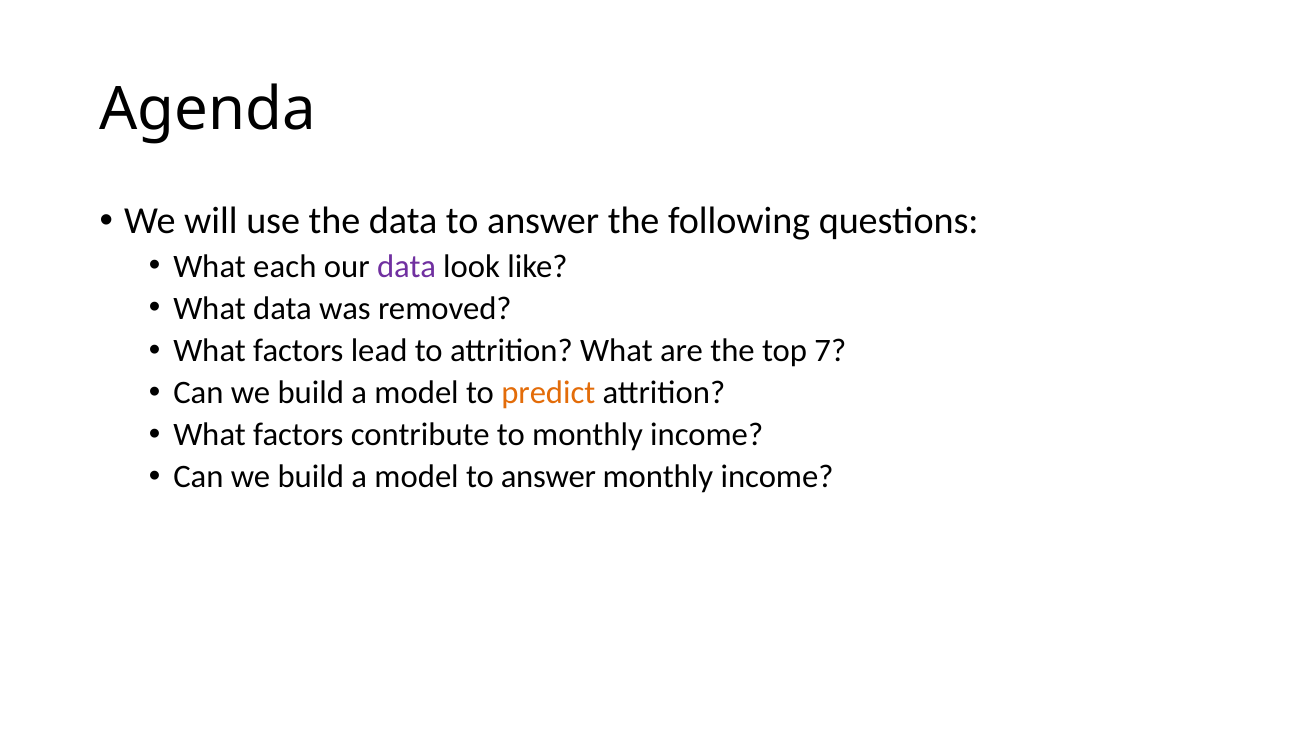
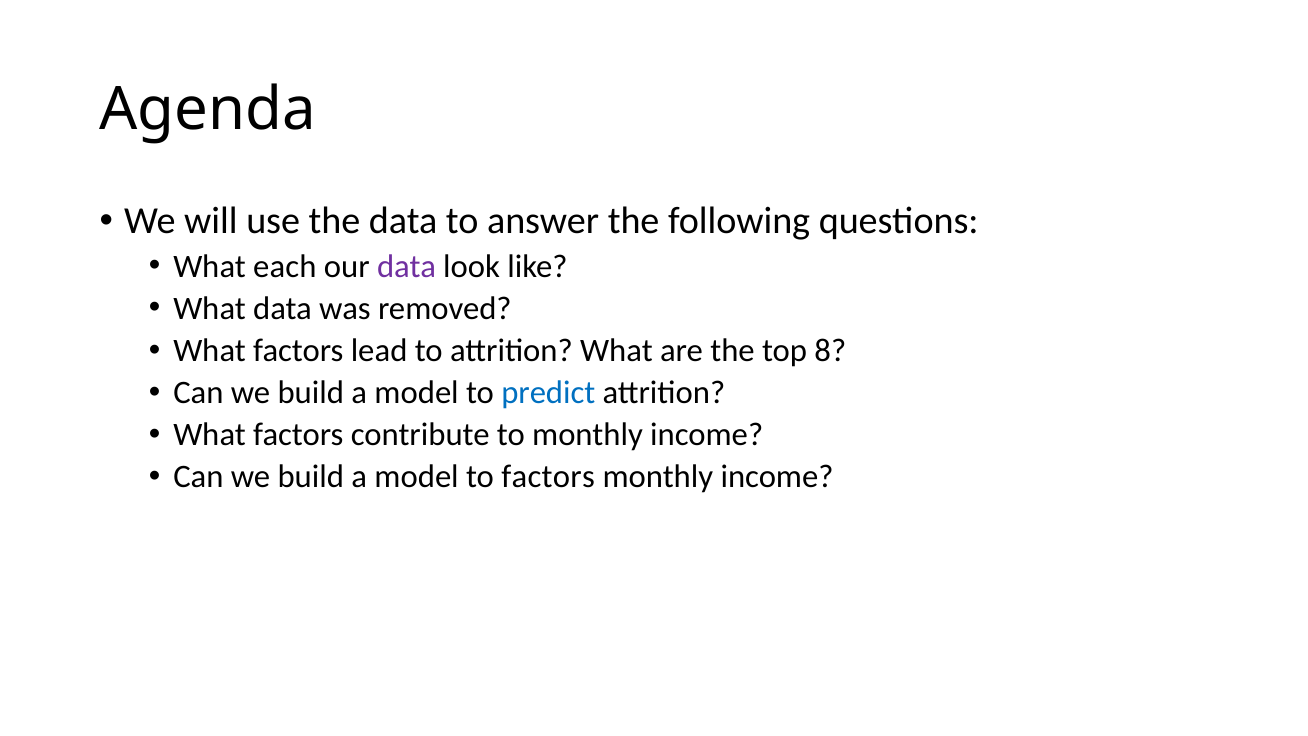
7: 7 -> 8
predict colour: orange -> blue
model to answer: answer -> factors
